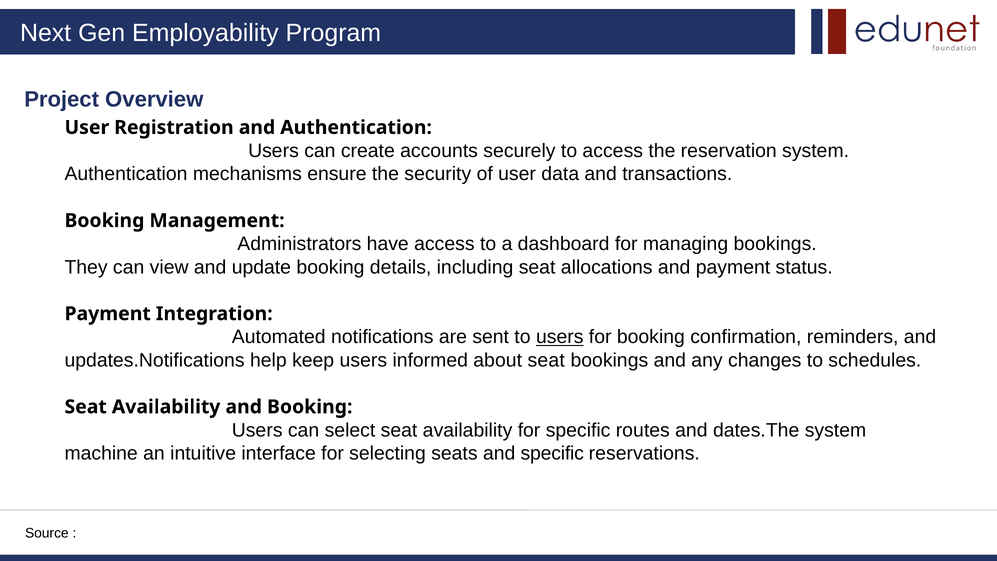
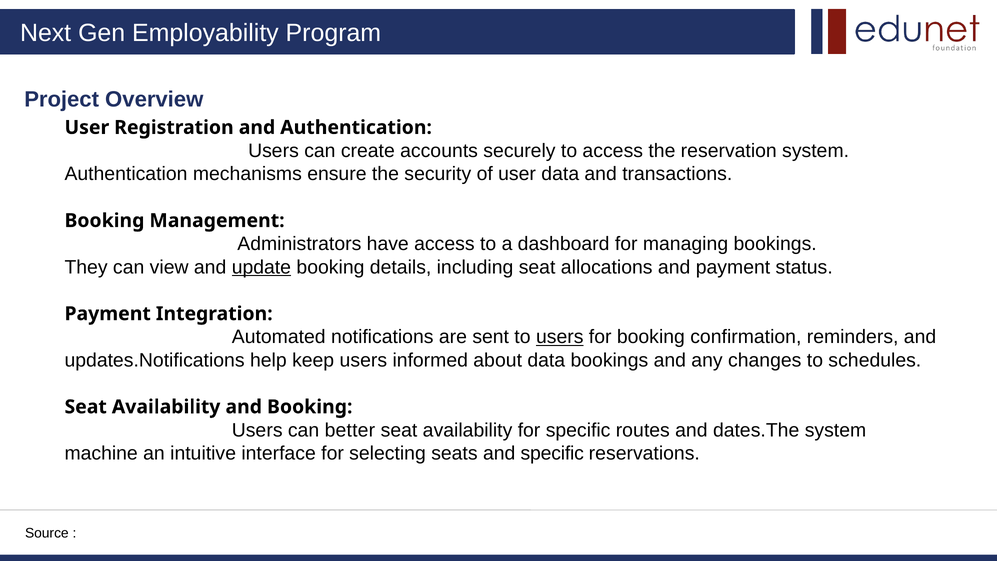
update underline: none -> present
about seat: seat -> data
select: select -> better
